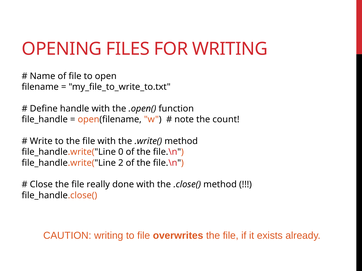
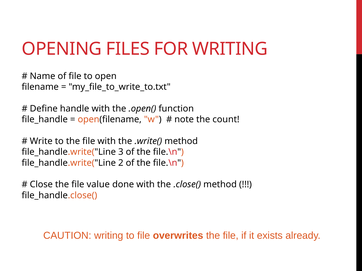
0: 0 -> 3
really: really -> value
